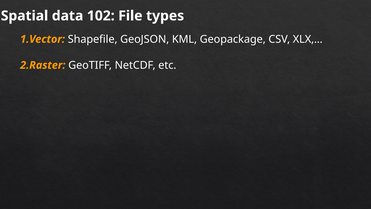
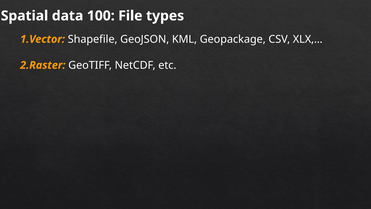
102: 102 -> 100
